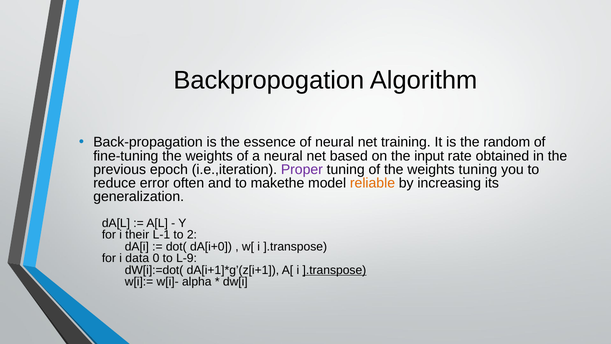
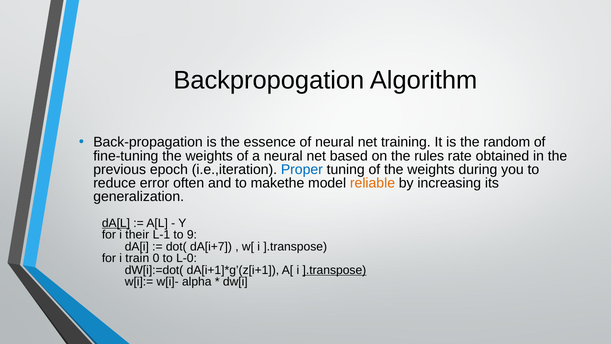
input: input -> rules
Proper colour: purple -> blue
weights tuning: tuning -> during
dA[L underline: none -> present
2: 2 -> 9
dA[i+0: dA[i+0 -> dA[i+7
data: data -> train
L-9: L-9 -> L-0
